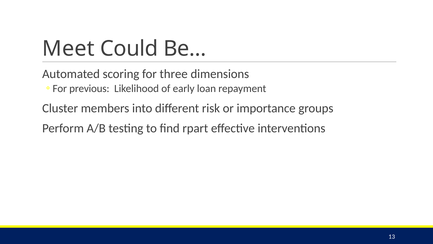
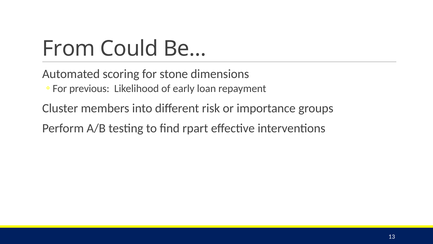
Meet: Meet -> From
three: three -> stone
